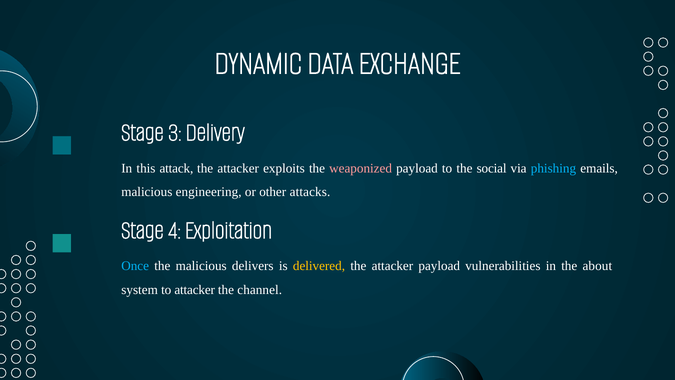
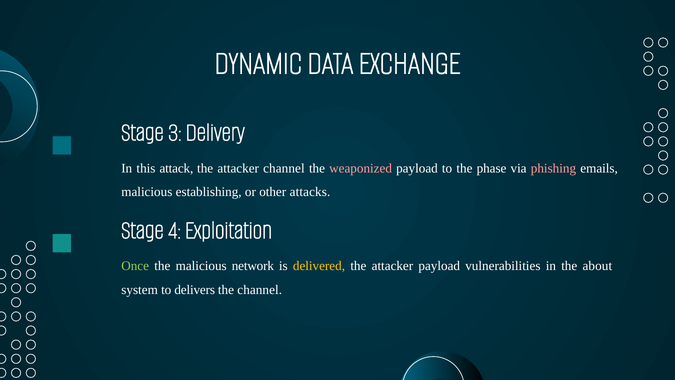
attacker exploits: exploits -> channel
social: social -> phase
phishing colour: light blue -> pink
engineering: engineering -> establishing
Once colour: light blue -> light green
delivers: delivers -> network
to attacker: attacker -> delivers
